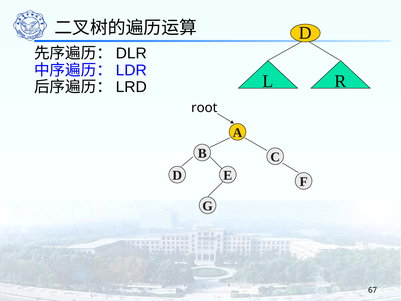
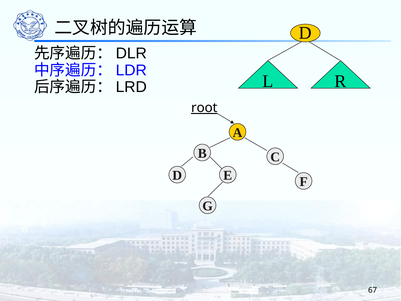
root underline: none -> present
